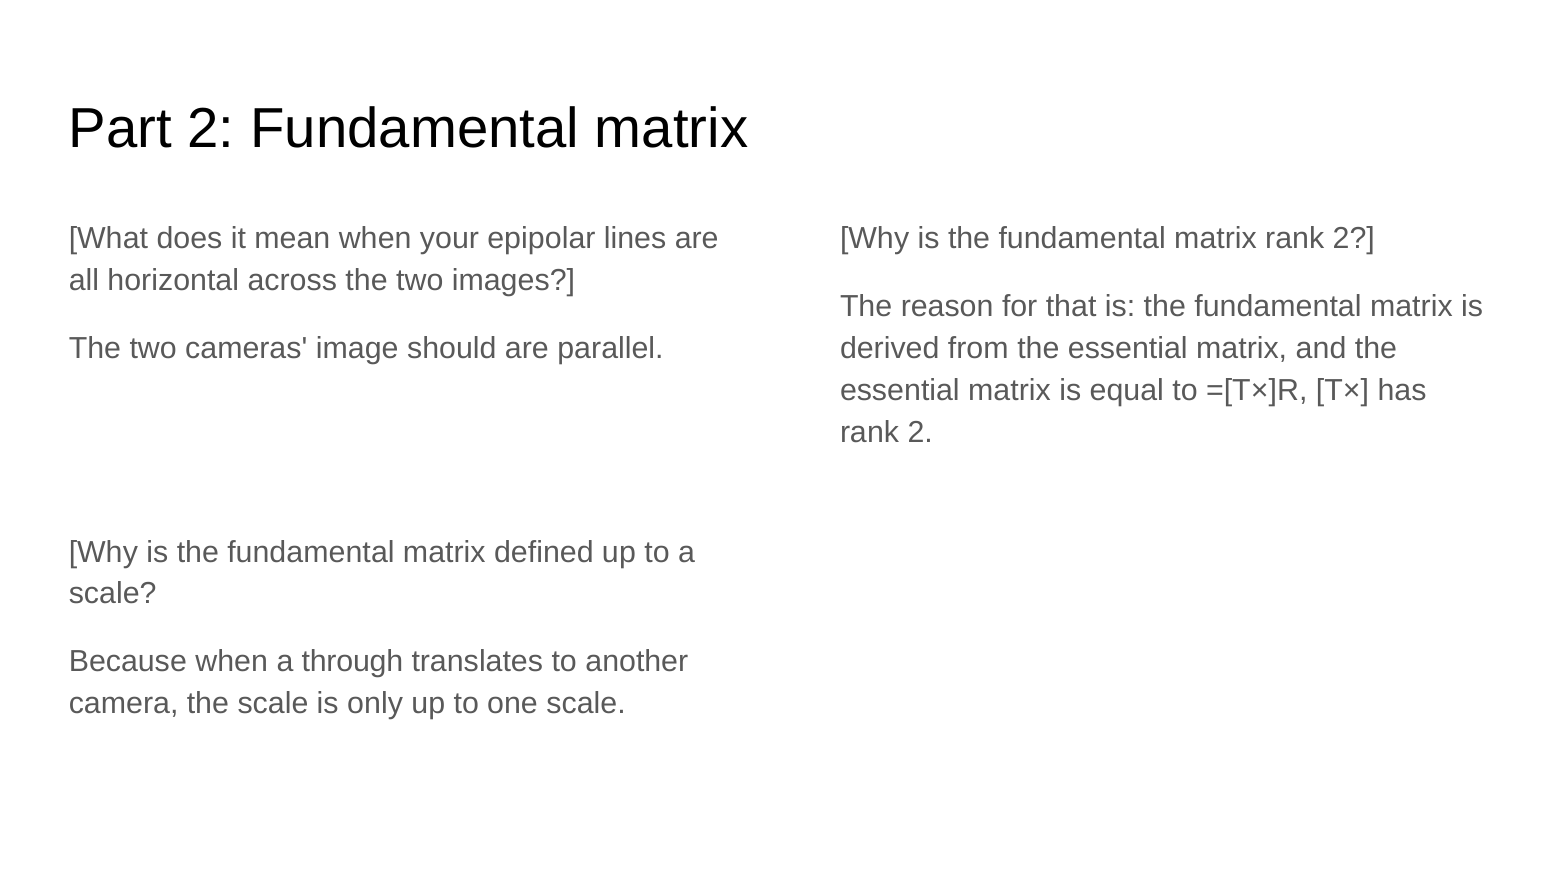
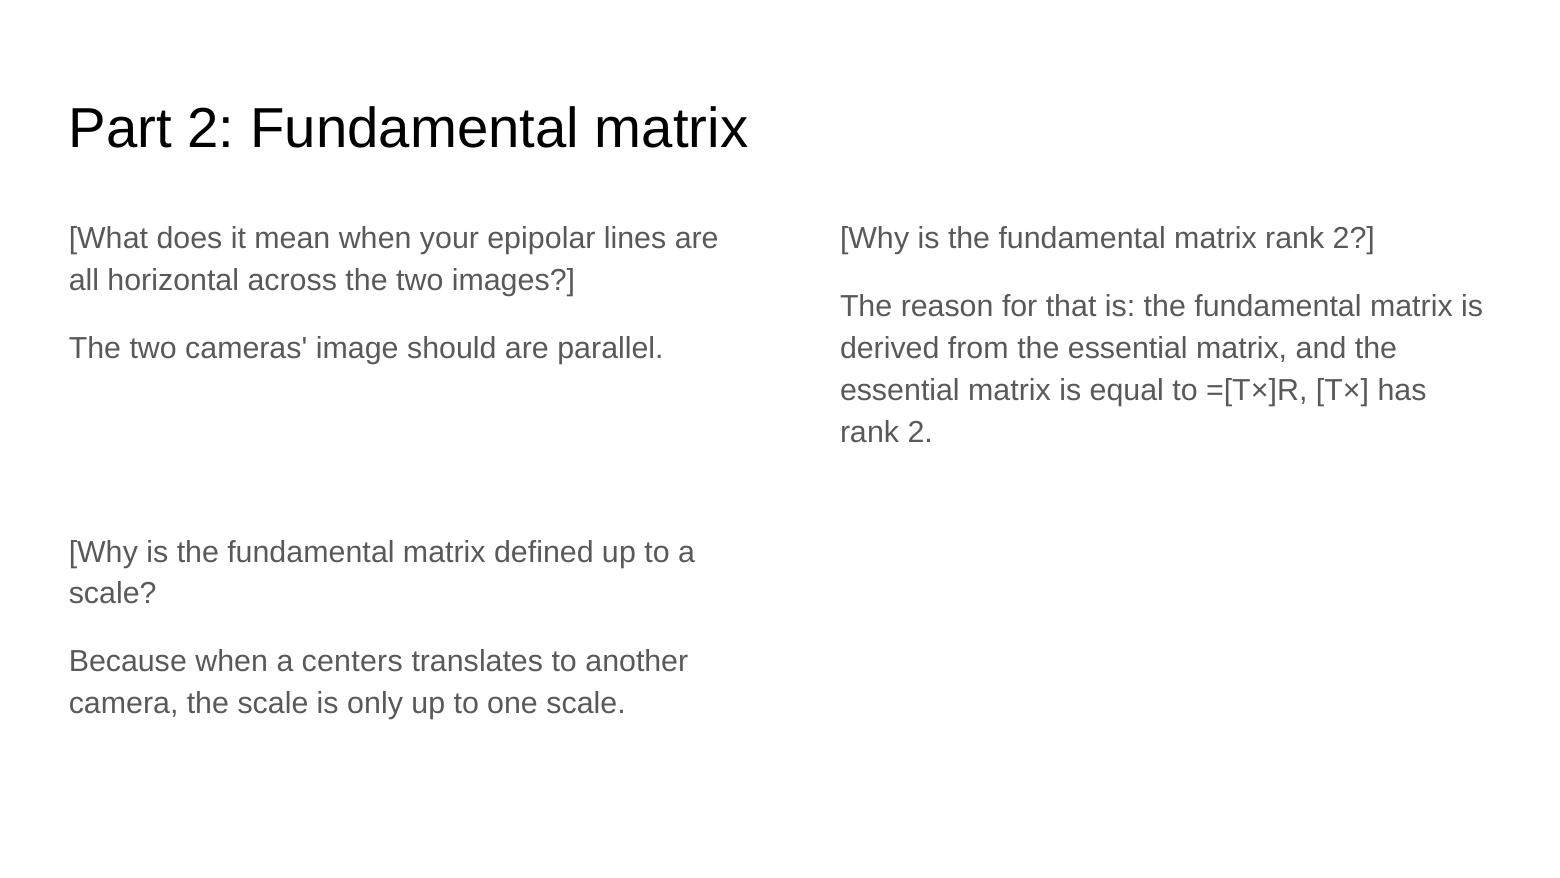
through: through -> centers
